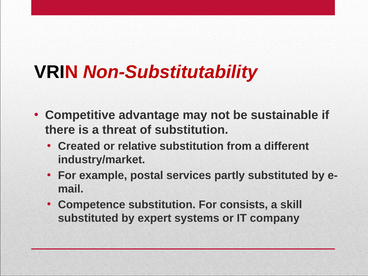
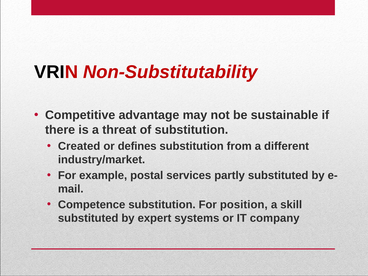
relative: relative -> defines
consists: consists -> position
